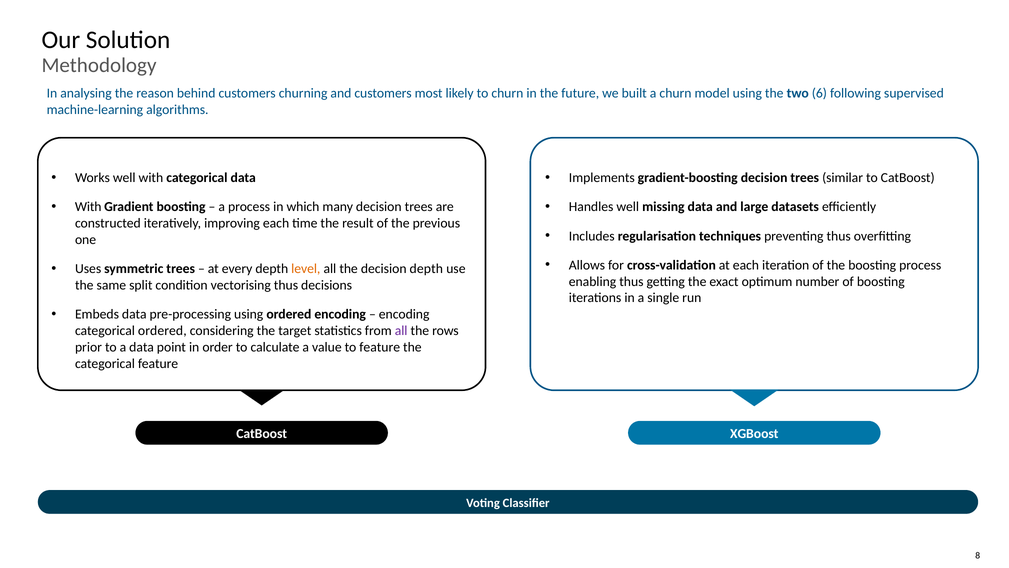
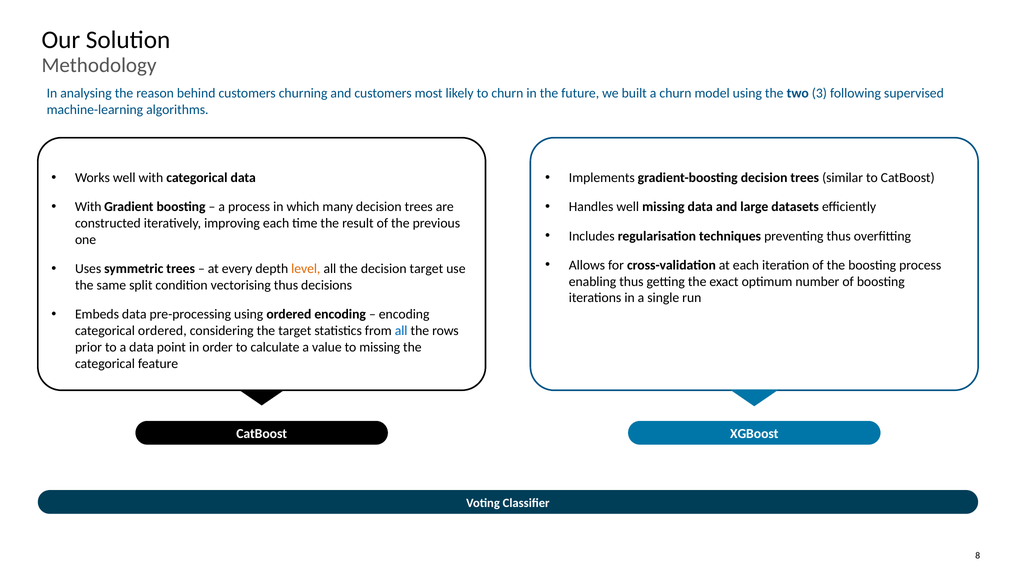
6: 6 -> 3
decision depth: depth -> target
all at (401, 331) colour: purple -> blue
to feature: feature -> missing
